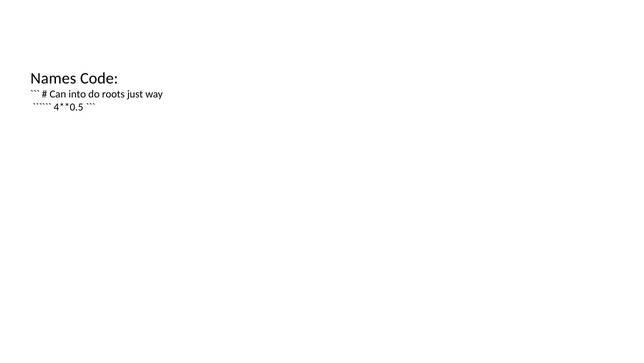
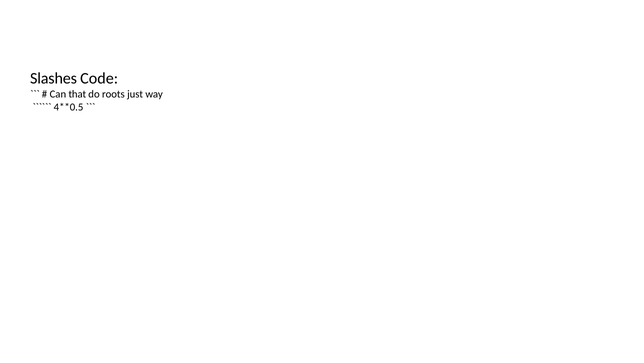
Names: Names -> Slashes
into: into -> that
